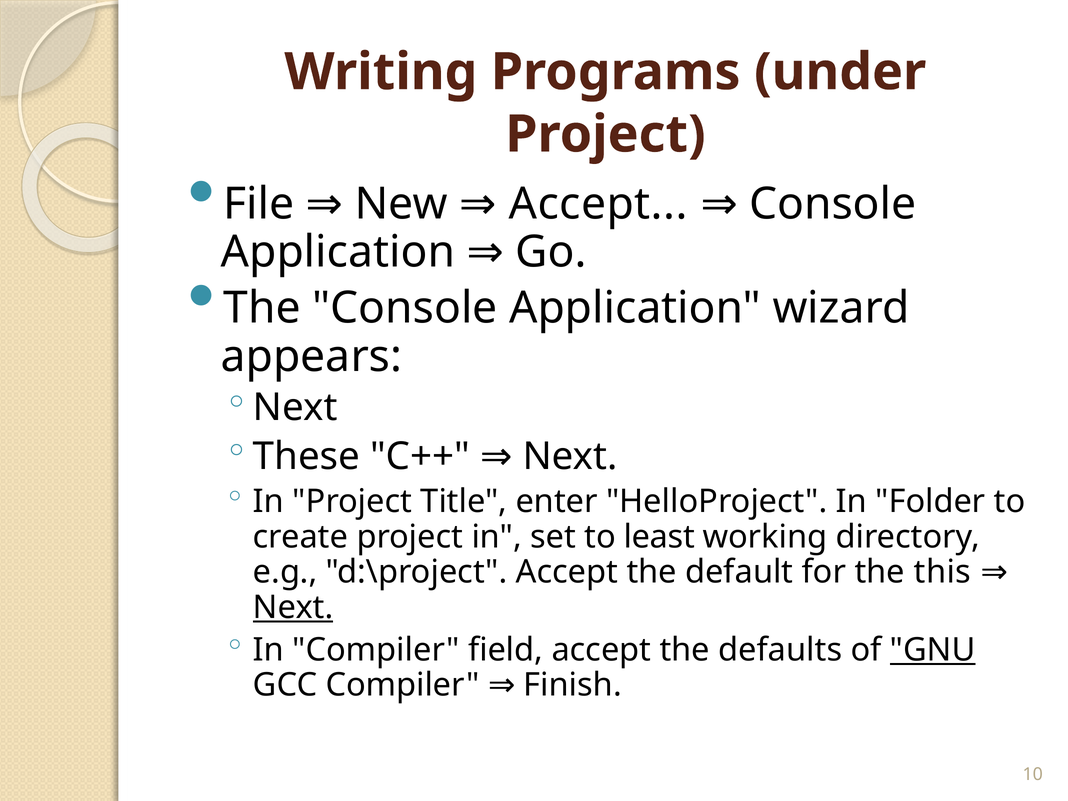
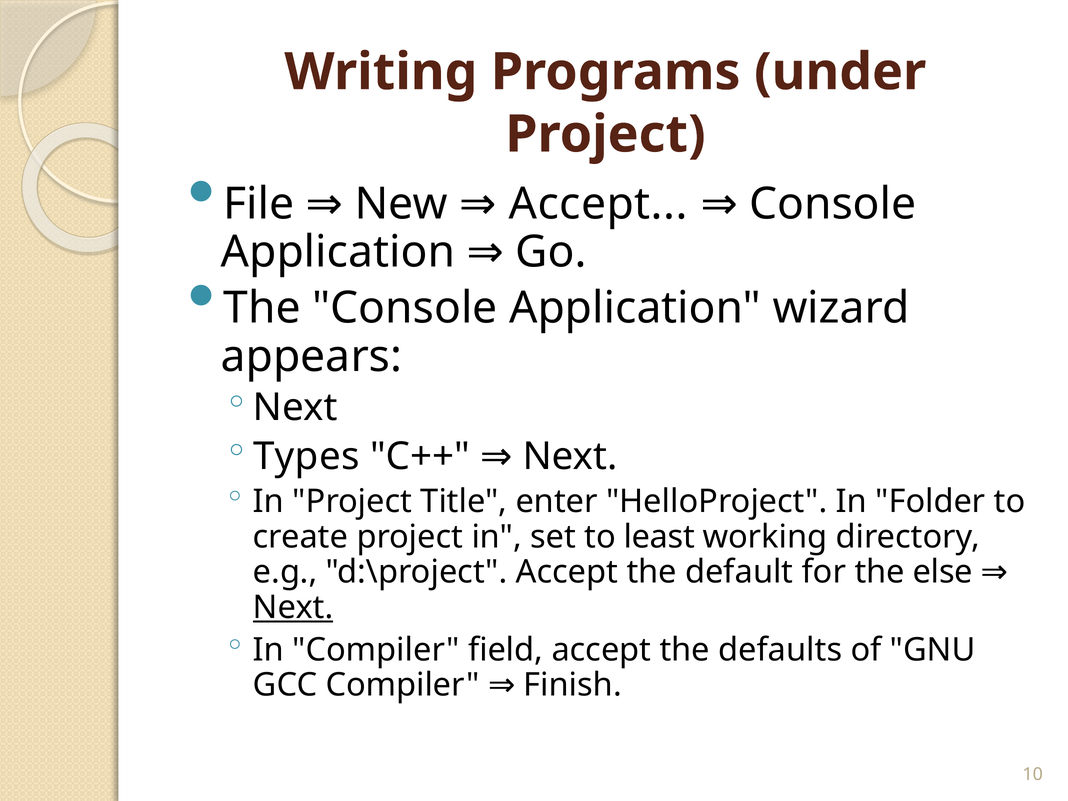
These: These -> Types
this: this -> else
GNU underline: present -> none
